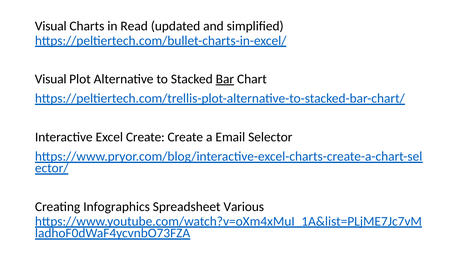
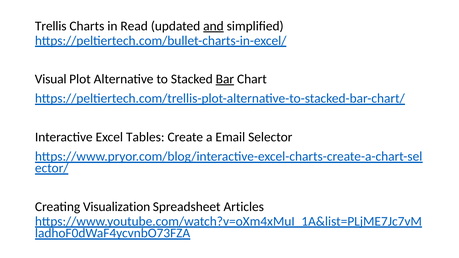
Visual at (51, 26): Visual -> Trellis
and underline: none -> present
Excel Create: Create -> Tables
Infographics: Infographics -> Visualization
Various: Various -> Articles
